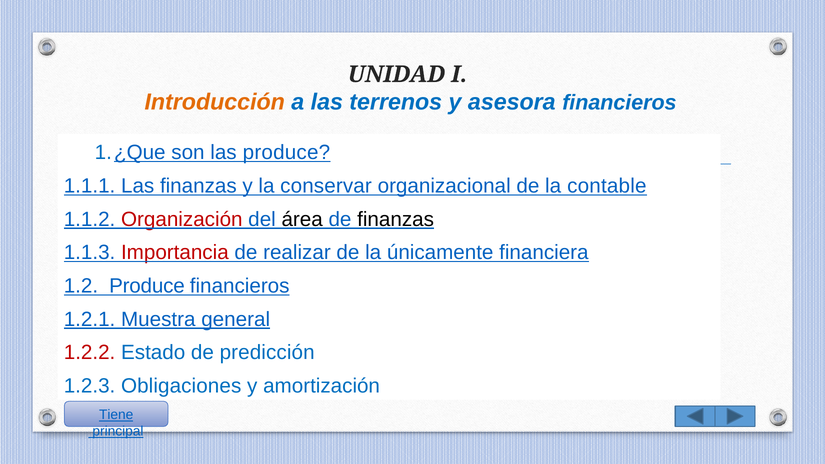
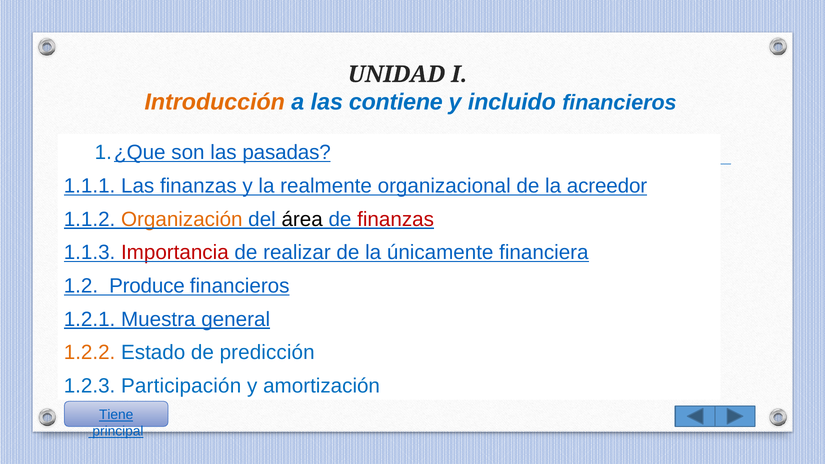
terrenos: terrenos -> contiene
asesora: asesora -> incluido
las produce: produce -> pasadas
conservar: conservar -> realmente
contable: contable -> acreedor
Organización colour: red -> orange
finanzas at (396, 219) colour: black -> red
1.2.2 colour: red -> orange
Obligaciones: Obligaciones -> Participación
